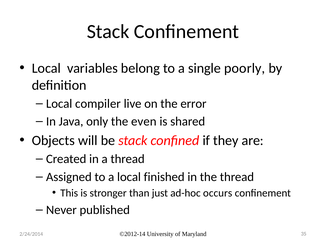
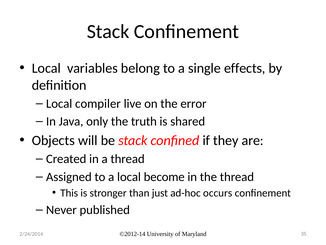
poorly: poorly -> effects
even: even -> truth
finished: finished -> become
